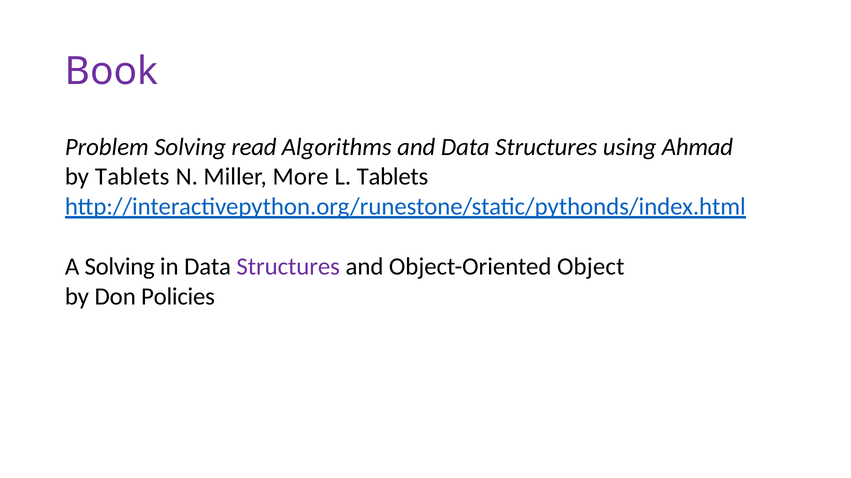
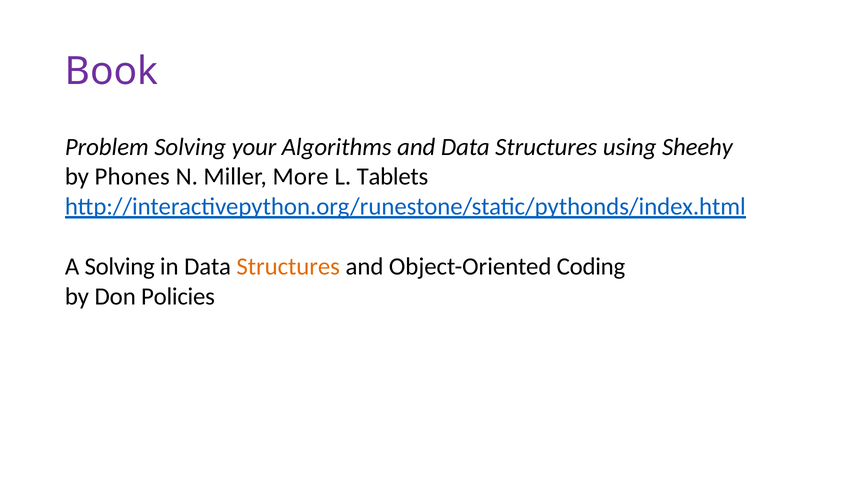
read: read -> your
Ahmad: Ahmad -> Sheehy
by Tablets: Tablets -> Phones
Structures at (288, 267) colour: purple -> orange
Object: Object -> Coding
